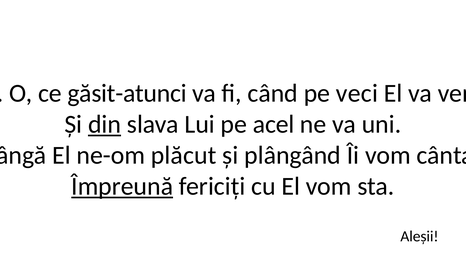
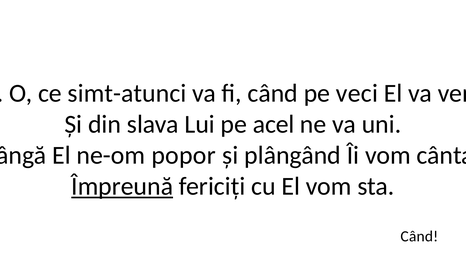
găsit-atunci: găsit-atunci -> simt-atunci
din underline: present -> none
plăcut: plăcut -> popor
Aleșii at (419, 236): Aleșii -> Când
